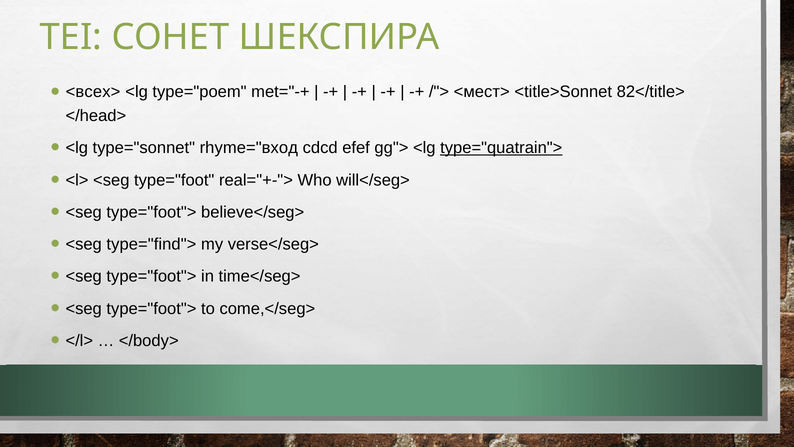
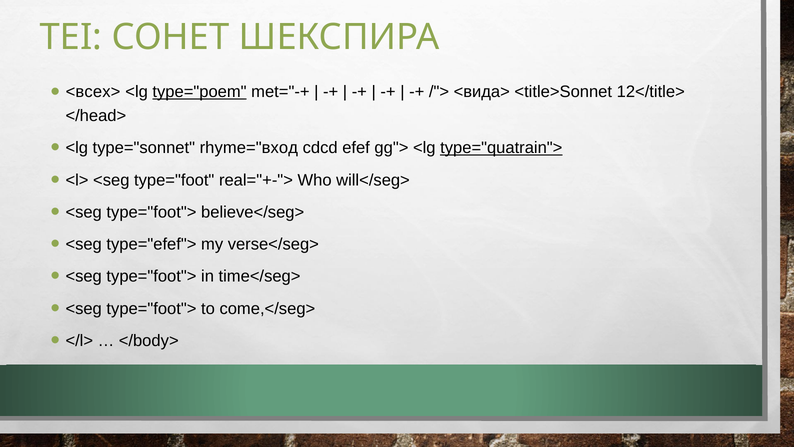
type="poem underline: none -> present
<мест>: <мест> -> <вида>
82</title>: 82</title> -> 12</title>
type="find">: type="find"> -> type="efef">
